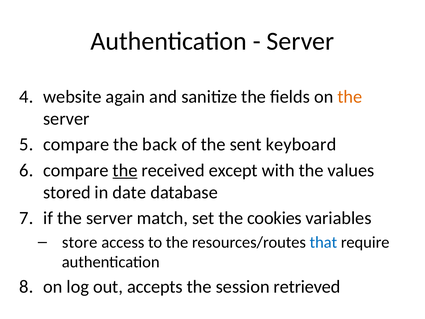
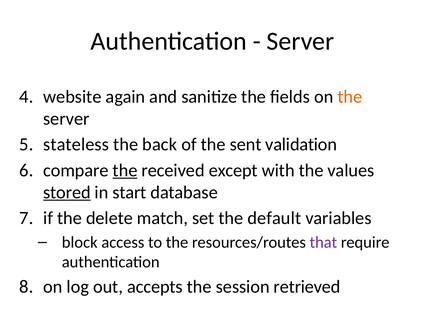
compare at (76, 144): compare -> stateless
keyboard: keyboard -> validation
stored underline: none -> present
date: date -> start
if the server: server -> delete
cookies: cookies -> default
store: store -> block
that colour: blue -> purple
